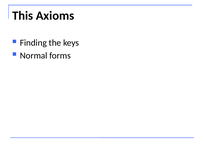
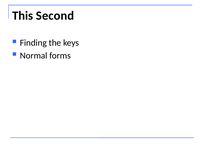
Axioms: Axioms -> Second
